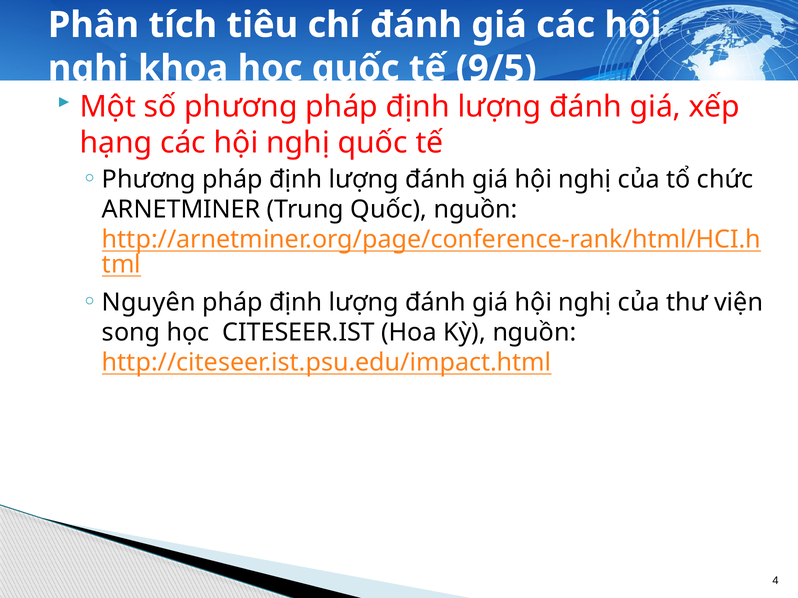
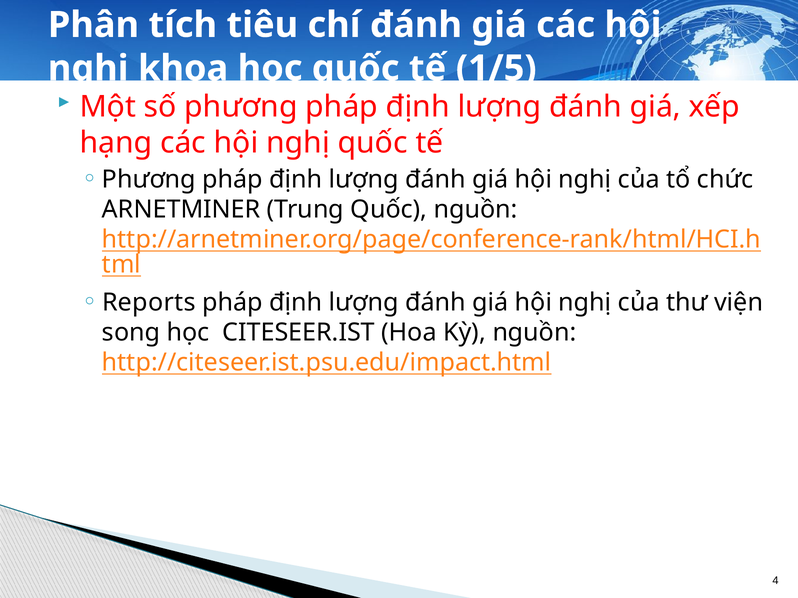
9/5: 9/5 -> 1/5
Nguyên: Nguyên -> Reports
